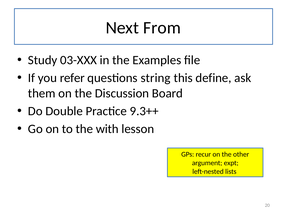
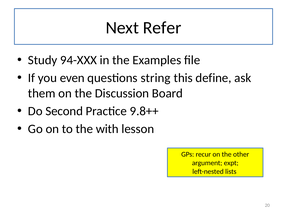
From: From -> Refer
03-XXX: 03-XXX -> 94-XXX
refer: refer -> even
Double: Double -> Second
9.3++: 9.3++ -> 9.8++
